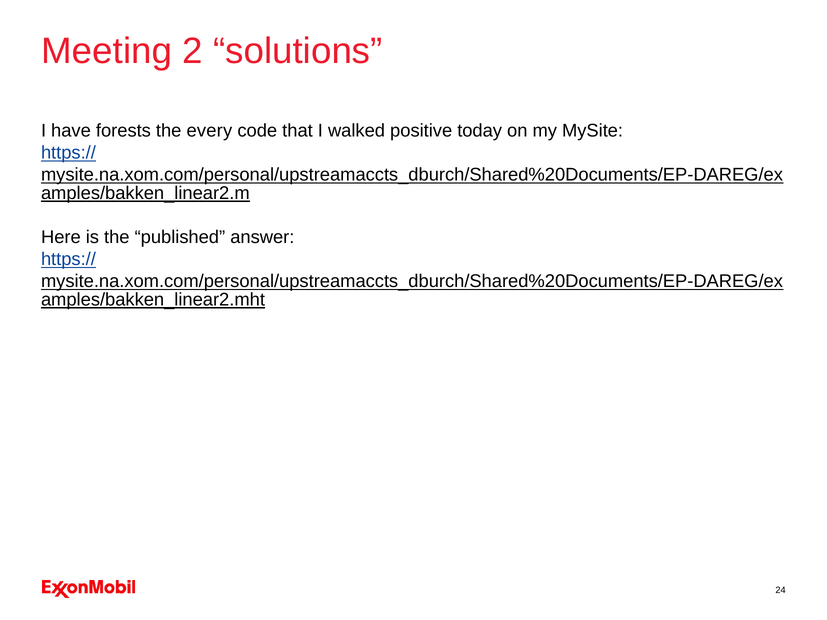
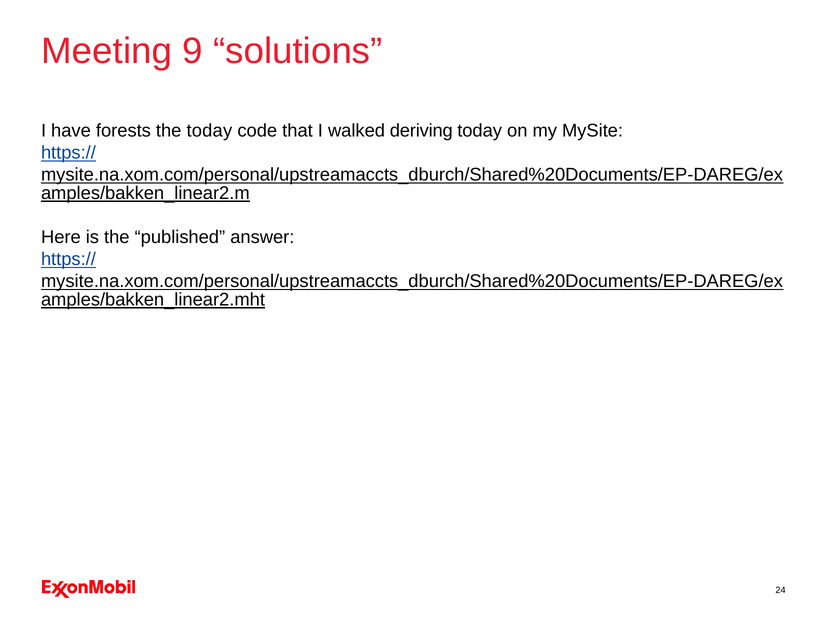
2: 2 -> 9
the every: every -> today
positive: positive -> deriving
